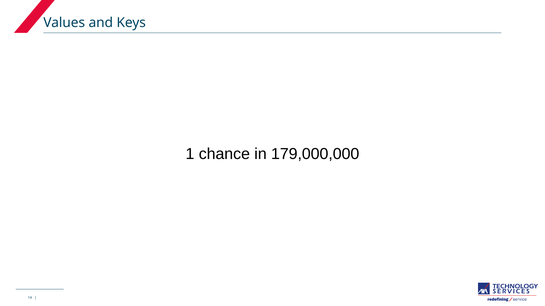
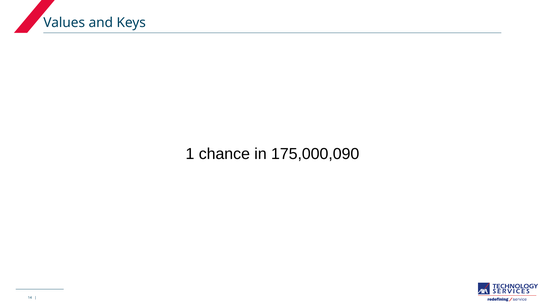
179,000,000: 179,000,000 -> 175,000,090
